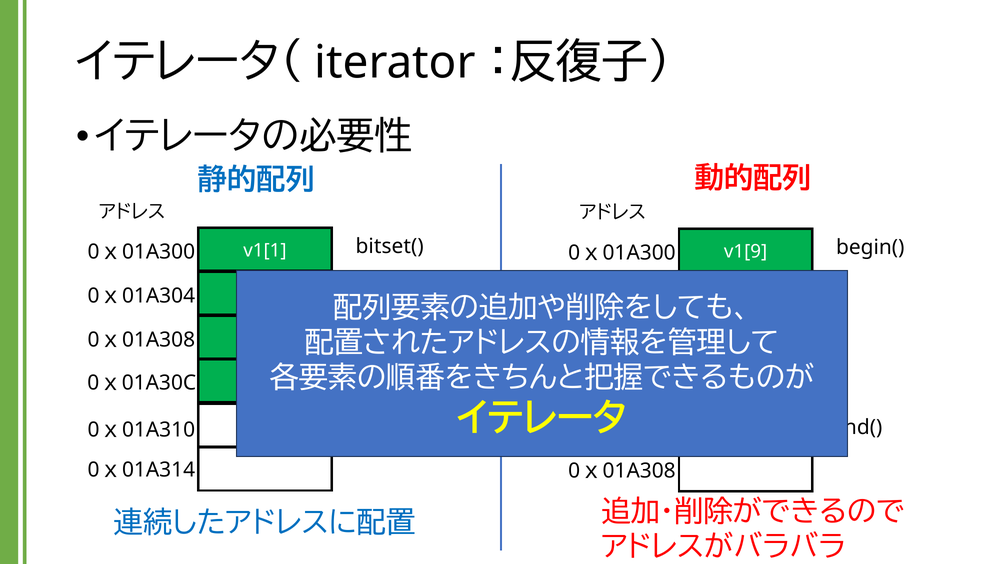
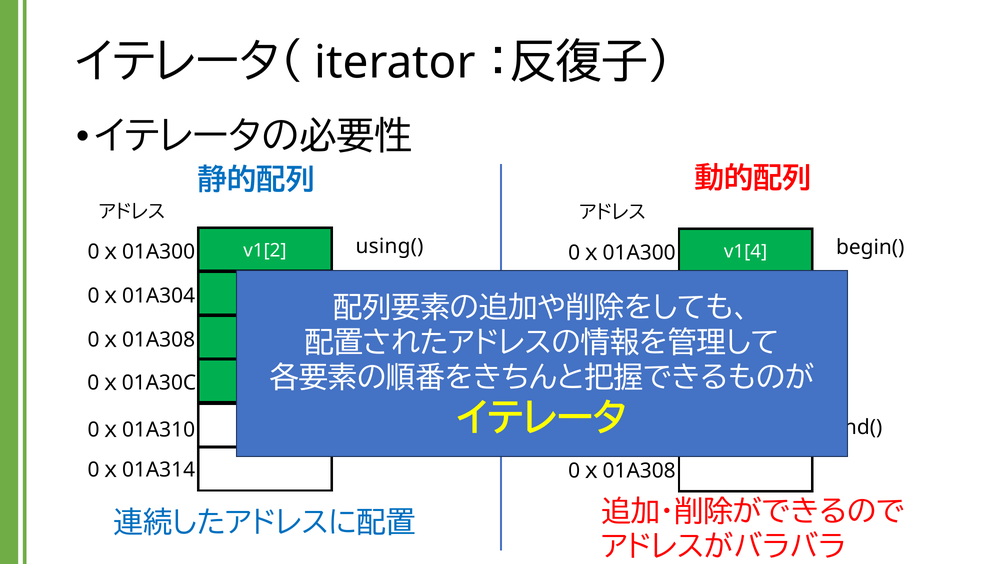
bitset(: bitset( -> using(
v1[1 at (265, 250): v1[1 -> v1[2
v1[9: v1[9 -> v1[4
